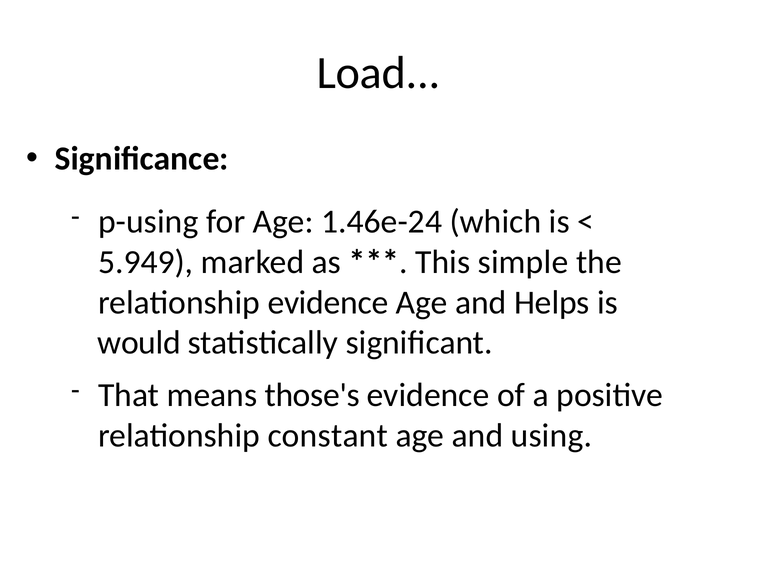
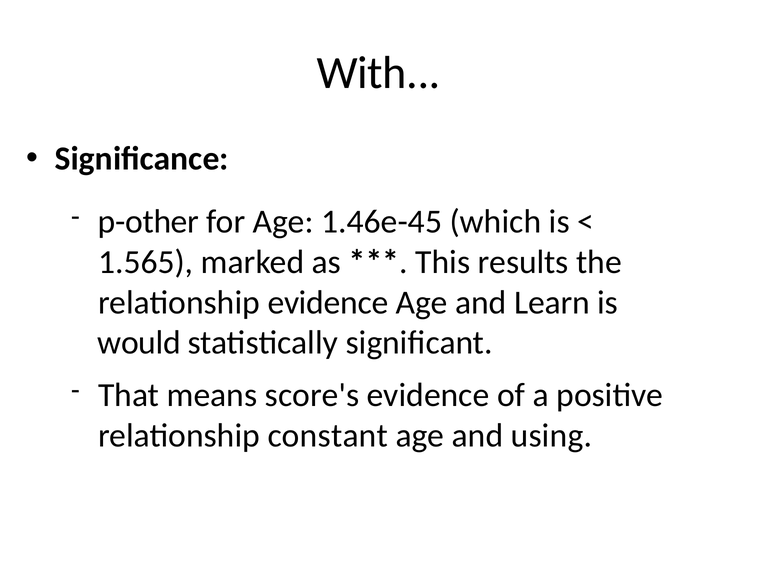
Load: Load -> With
p-using: p-using -> p-other
1.46e-24: 1.46e-24 -> 1.46e-45
5.949: 5.949 -> 1.565
simple: simple -> results
Helps: Helps -> Learn
those's: those's -> score's
